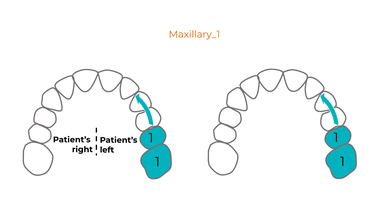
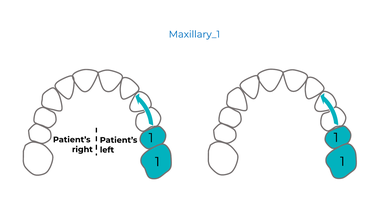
Maxillary_1 colour: orange -> blue
